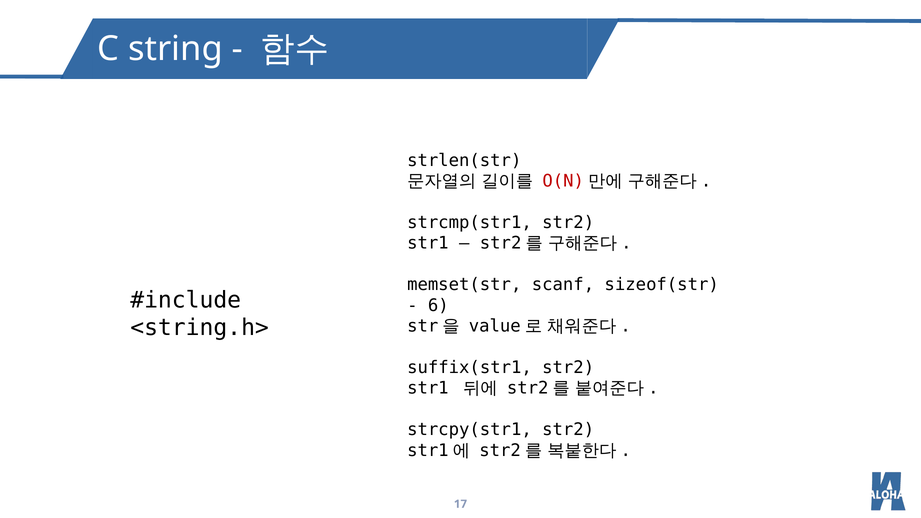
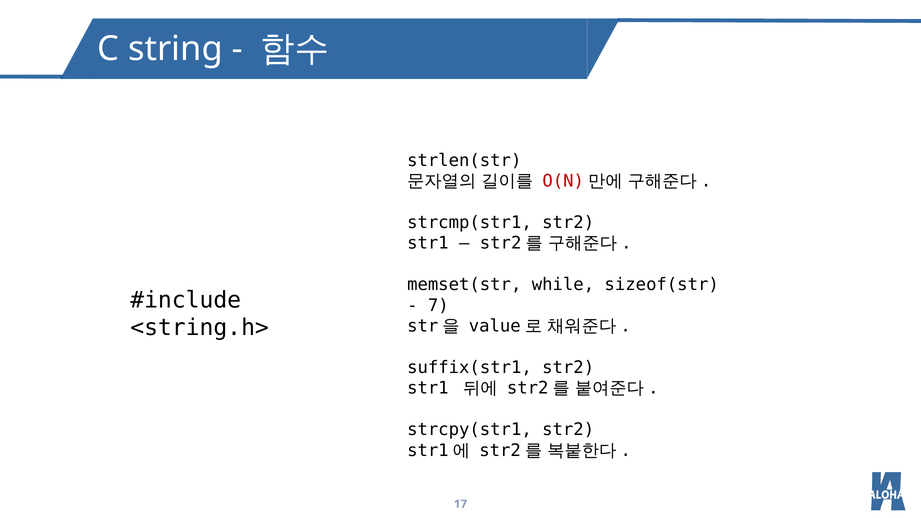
scanf: scanf -> while
6: 6 -> 7
